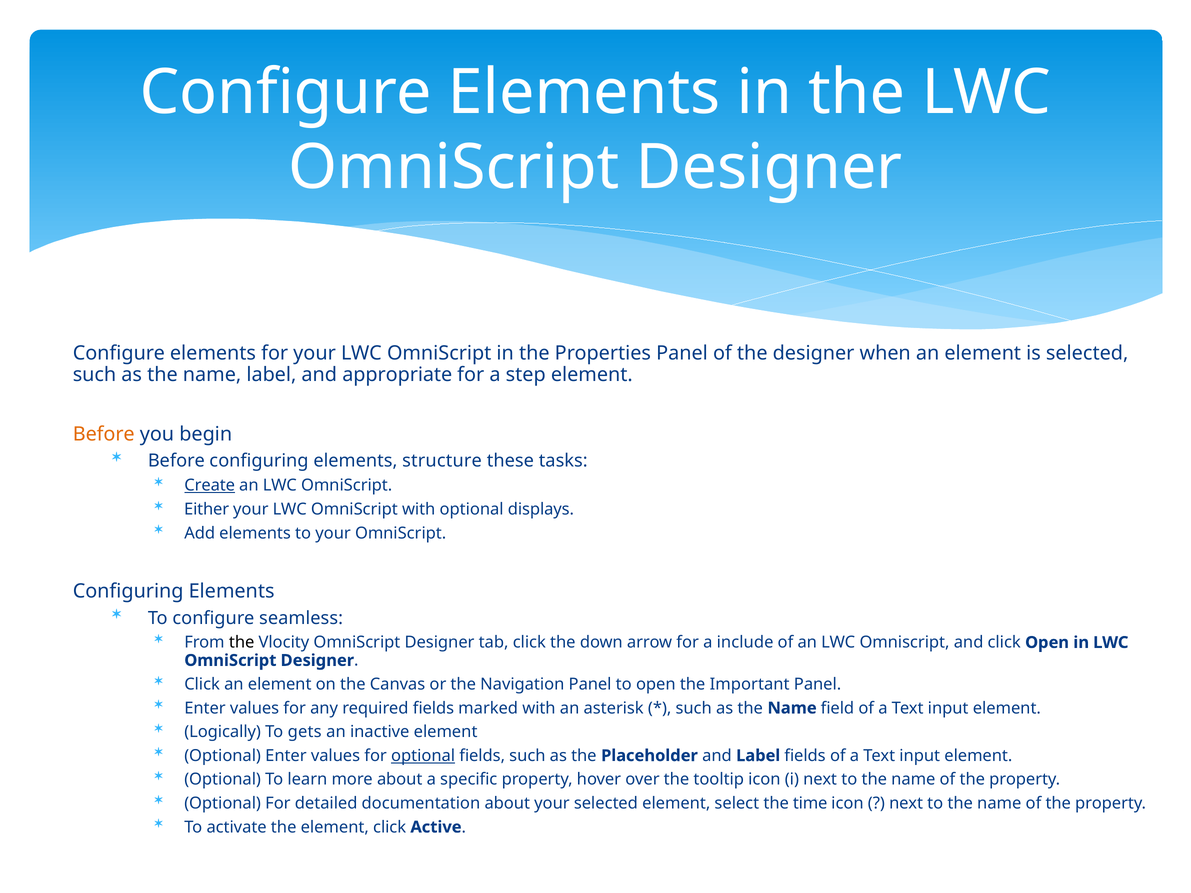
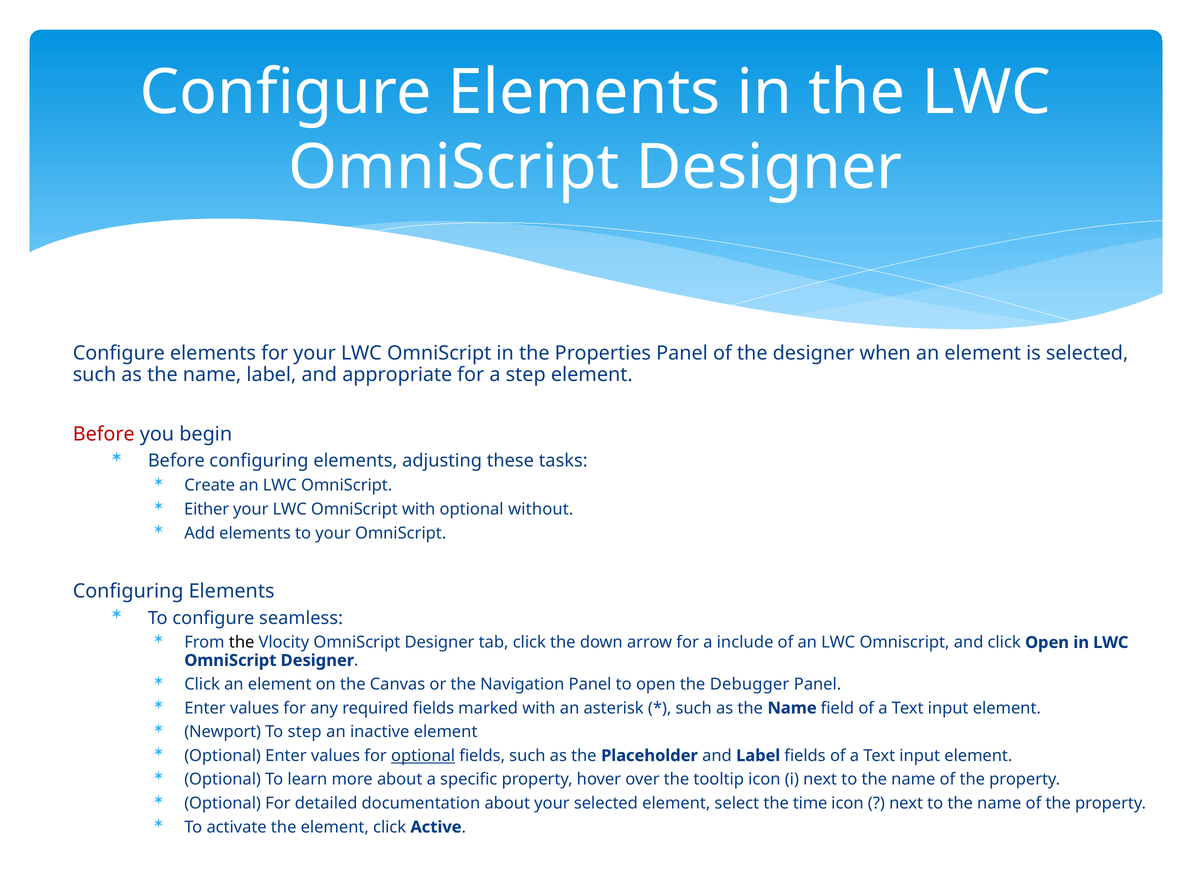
Before at (104, 434) colour: orange -> red
structure: structure -> adjusting
Create underline: present -> none
displays: displays -> without
Important: Important -> Debugger
Logically: Logically -> Newport
To gets: gets -> step
